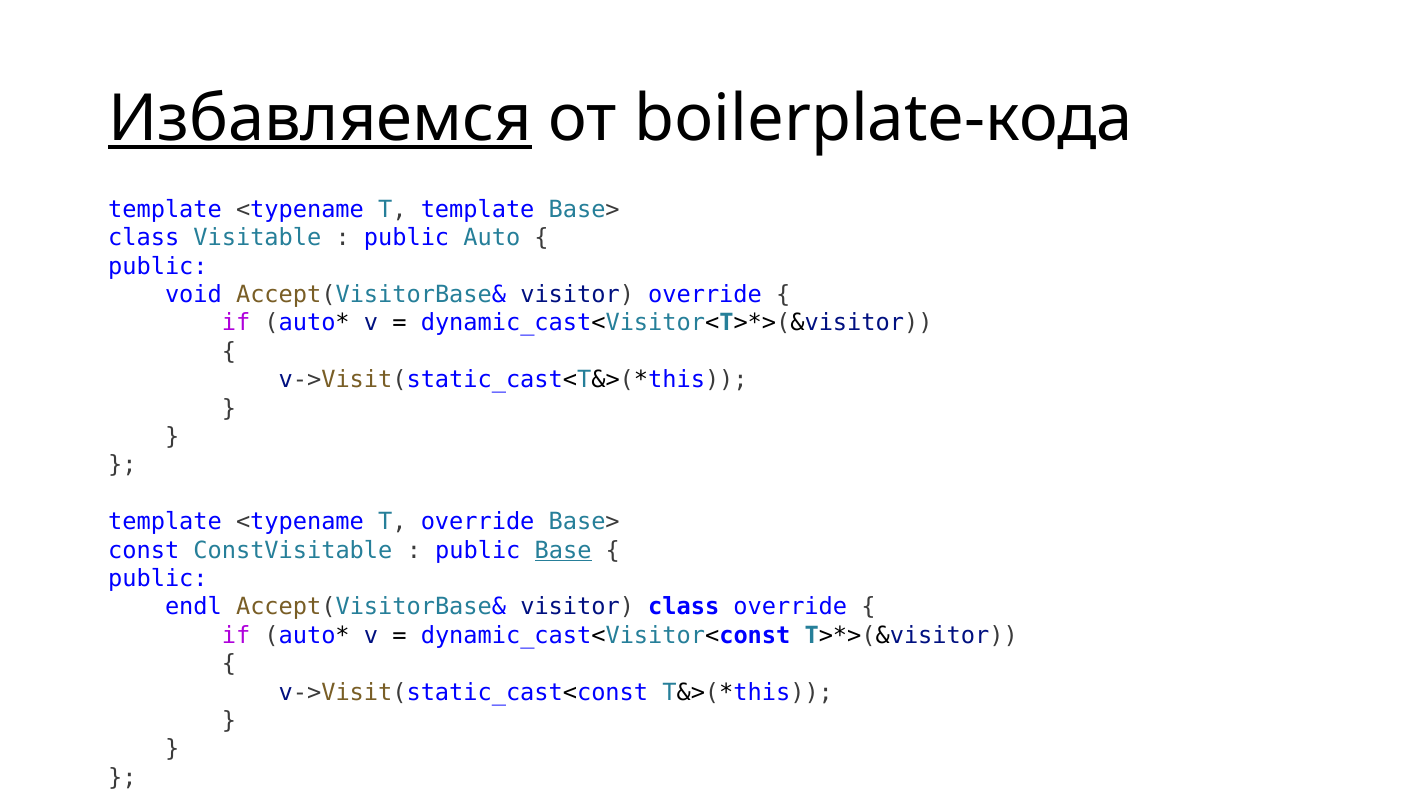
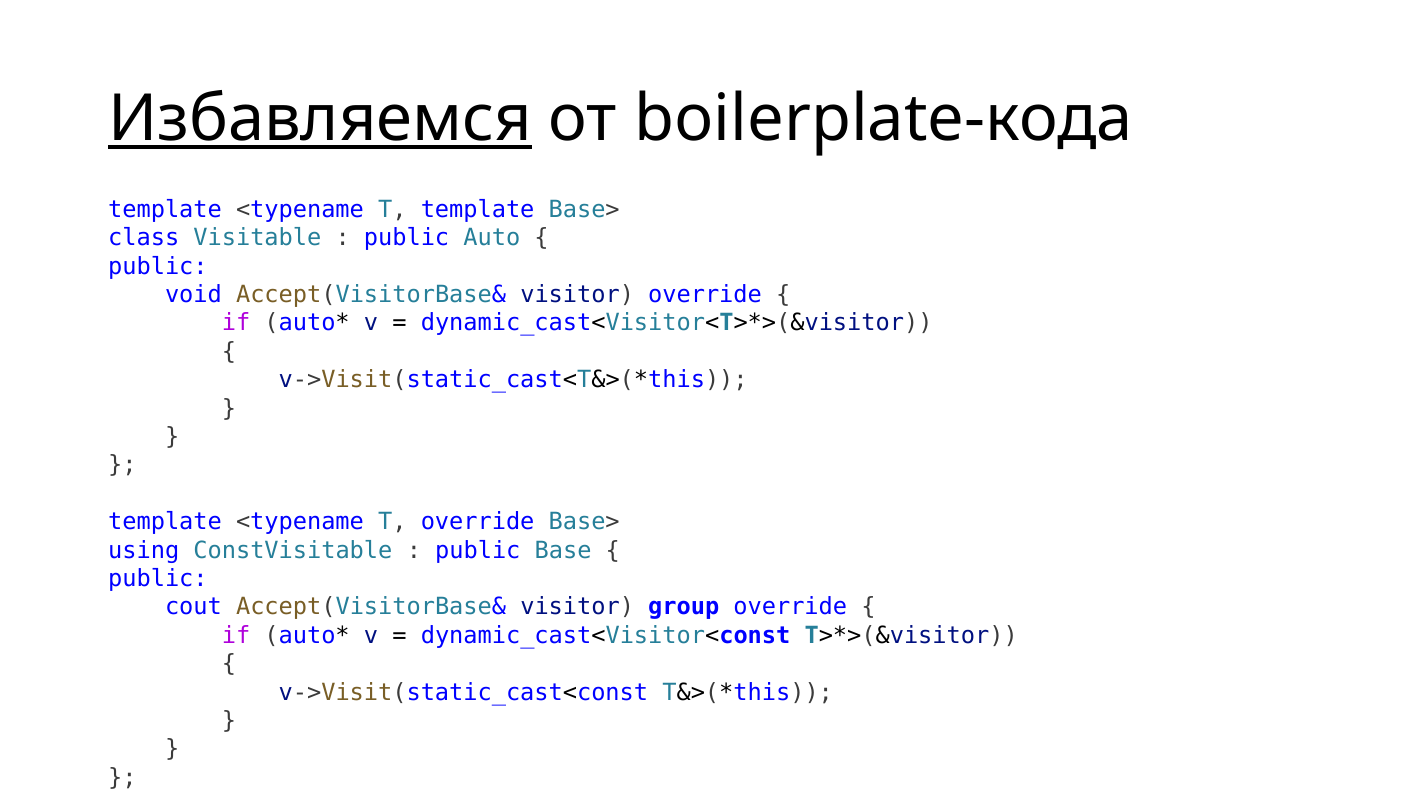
const: const -> using
Base underline: present -> none
endl: endl -> cout
visitor class: class -> group
